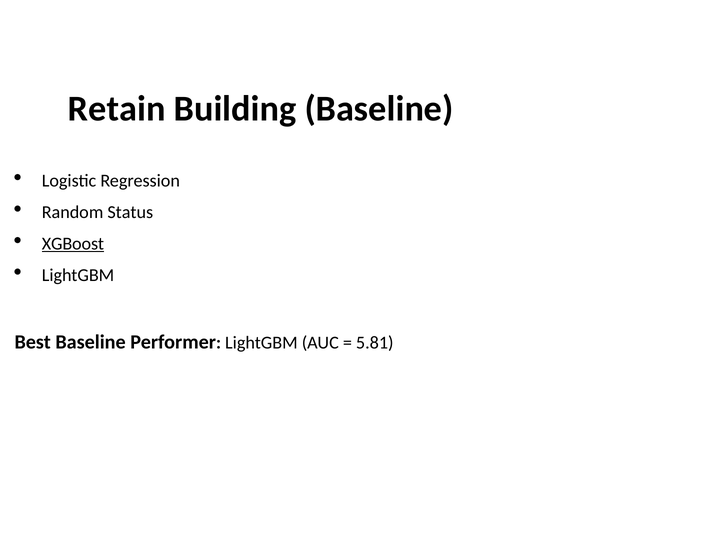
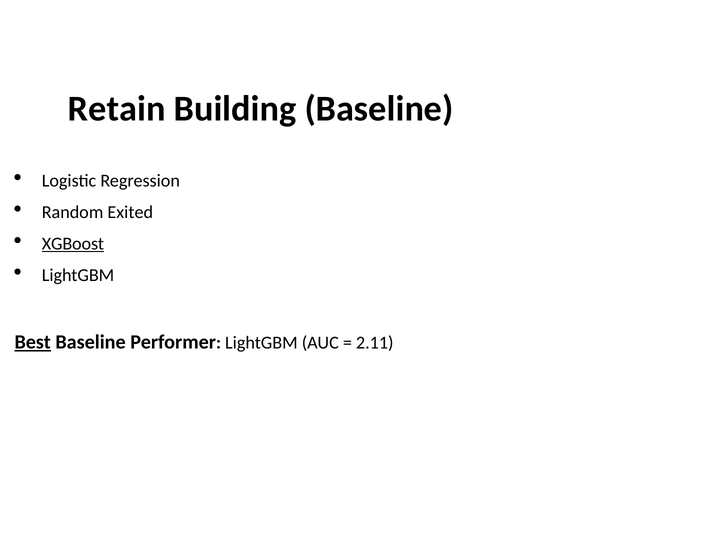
Status: Status -> Exited
Best underline: none -> present
5.81: 5.81 -> 2.11
